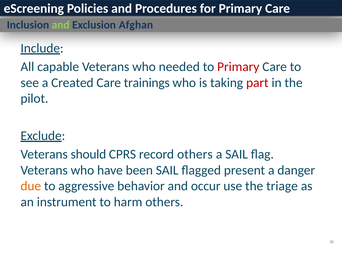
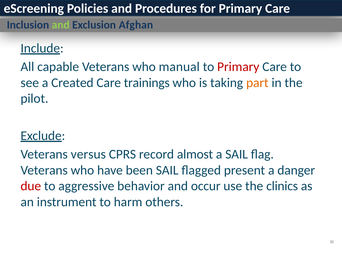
needed: needed -> manual
part colour: red -> orange
should: should -> versus
record others: others -> almost
due colour: orange -> red
triage: triage -> clinics
